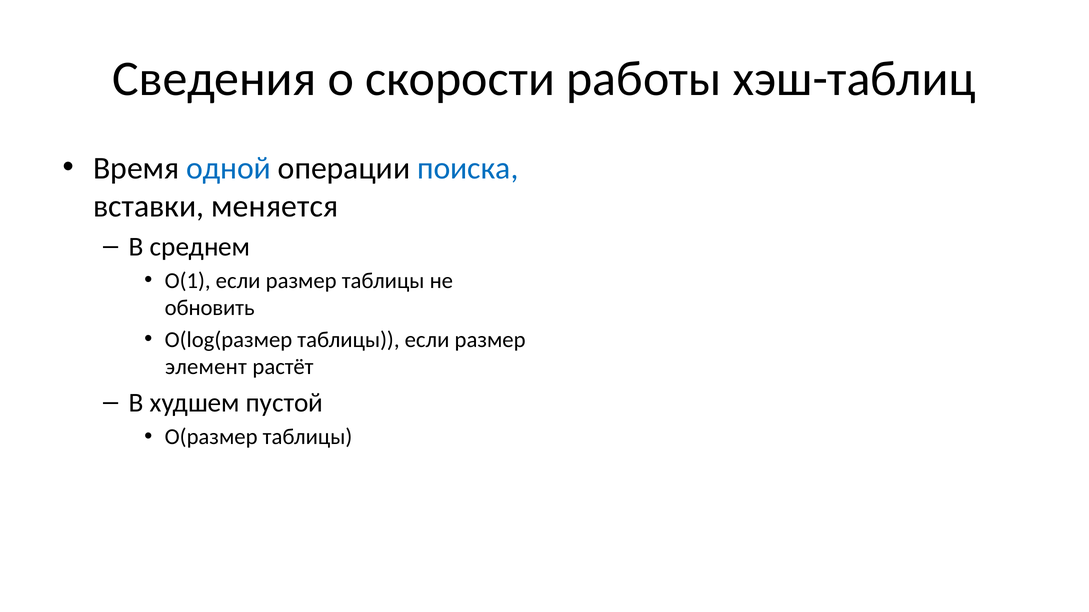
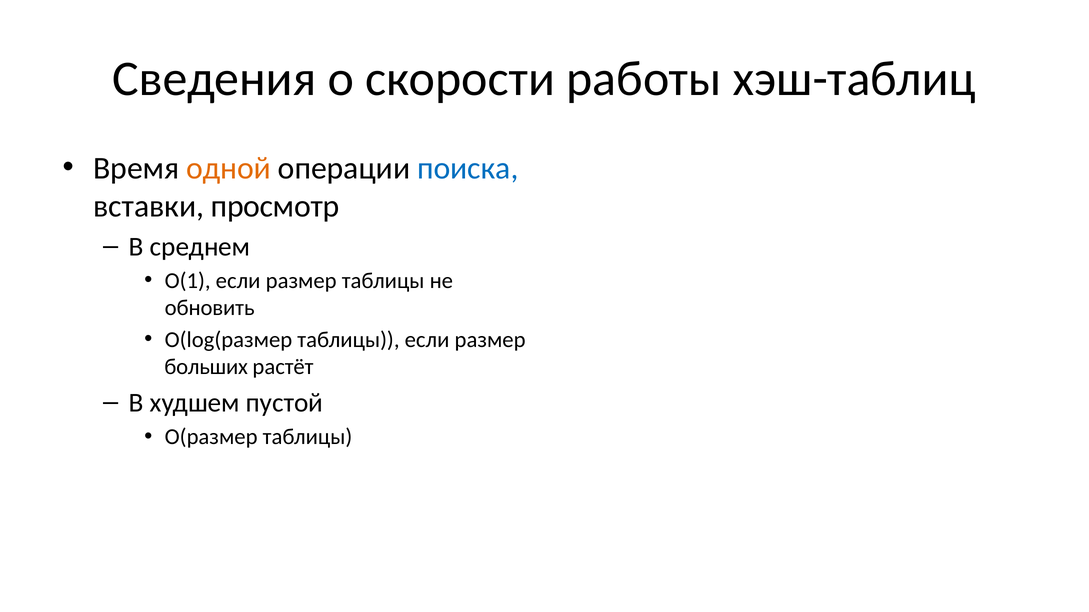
одной colour: blue -> orange
меняется: меняется -> просмотр
элемент: элемент -> больших
